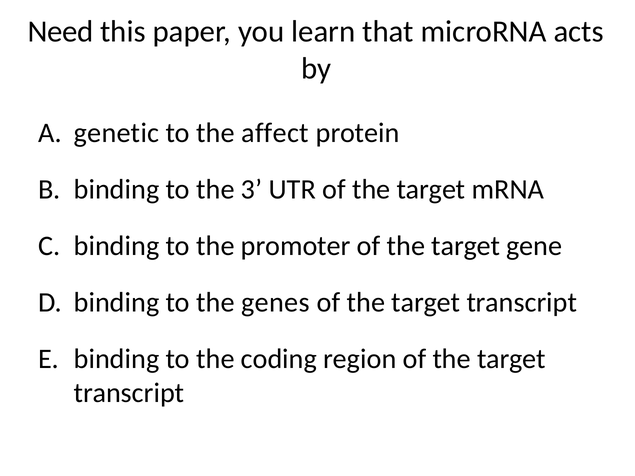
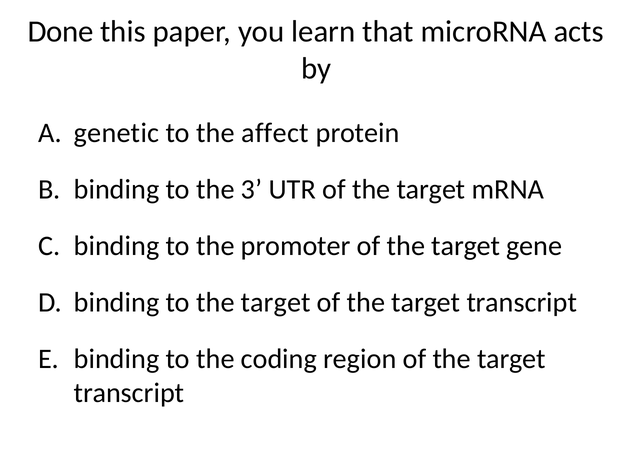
Need: Need -> Done
to the genes: genes -> target
